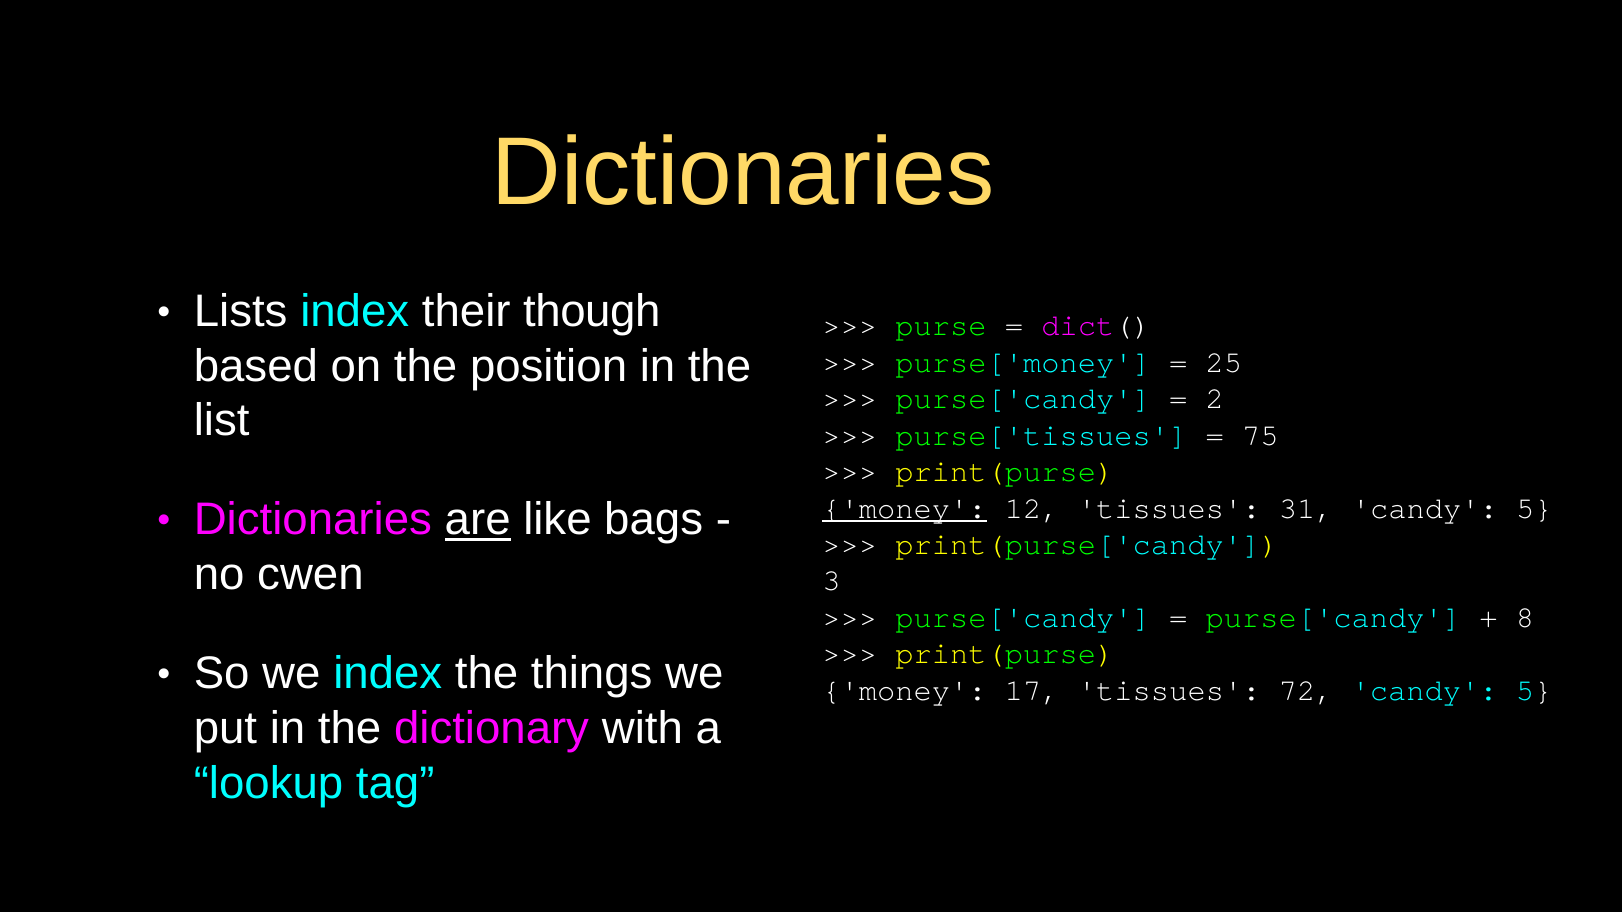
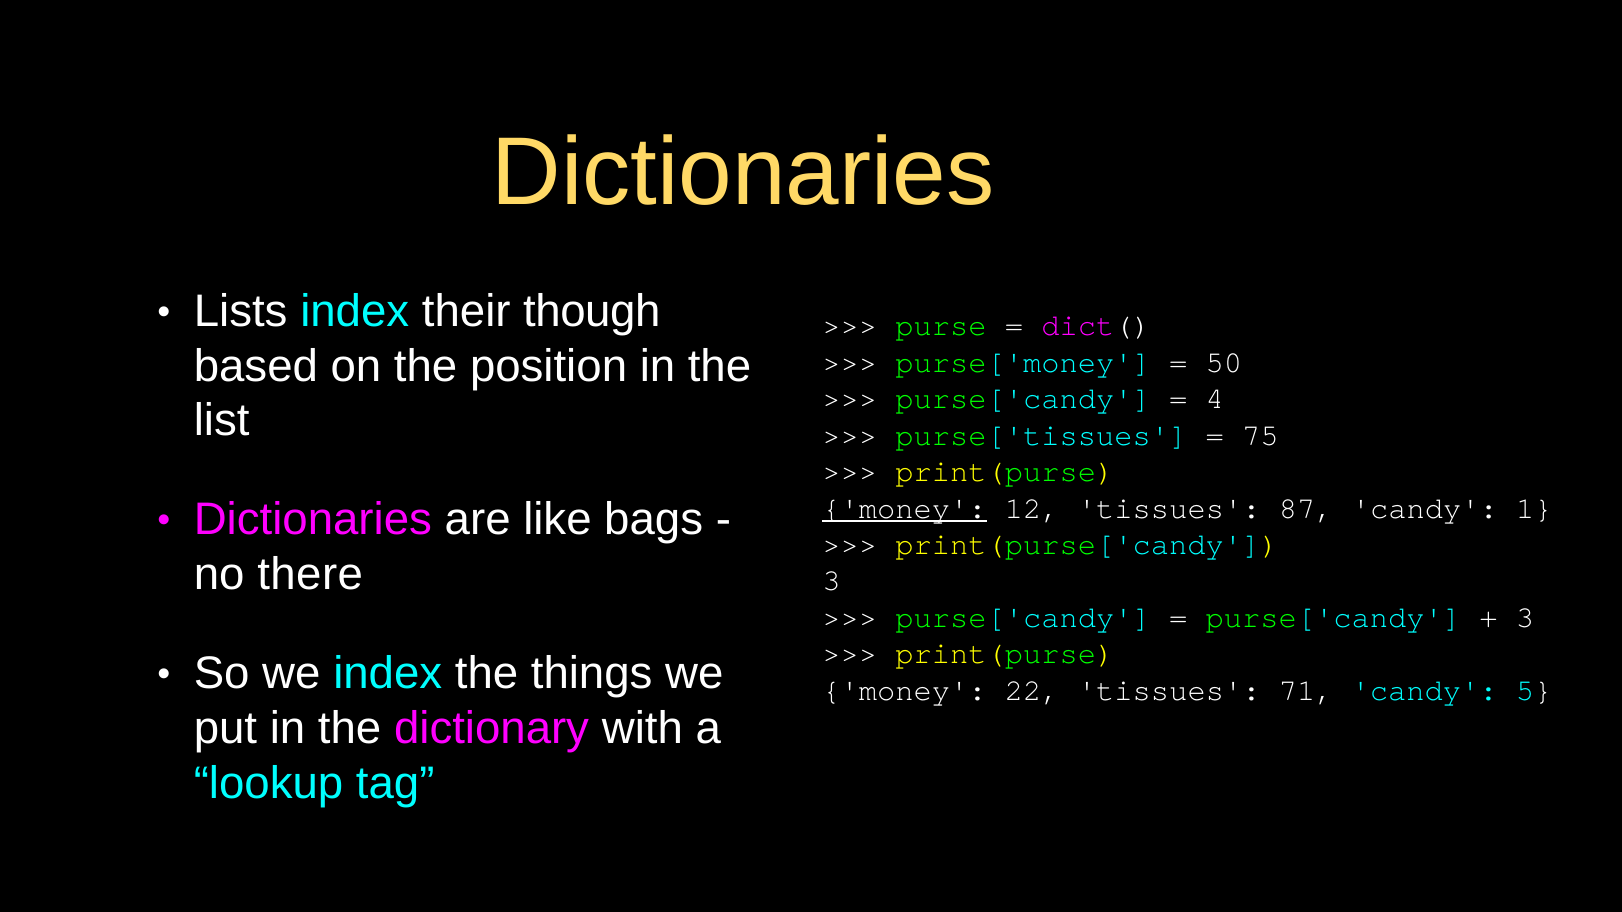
25: 25 -> 50
2: 2 -> 4
31: 31 -> 87
5 at (1534, 508): 5 -> 1
are underline: present -> none
cwen: cwen -> there
8 at (1525, 618): 8 -> 3
17: 17 -> 22
72: 72 -> 71
